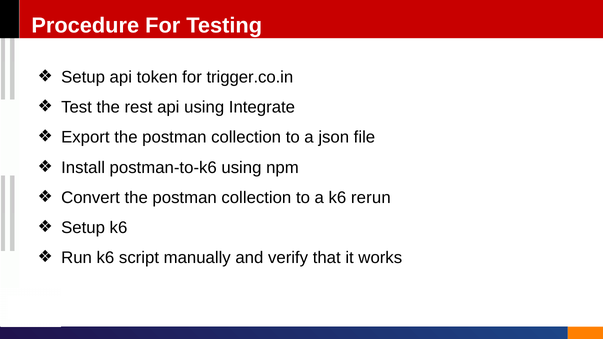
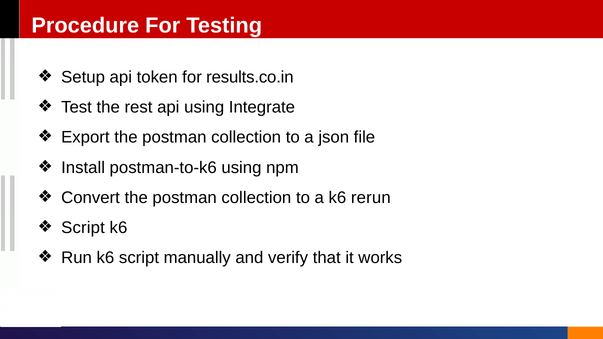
trigger.co.in: trigger.co.in -> results.co.in
Setup at (83, 228): Setup -> Script
